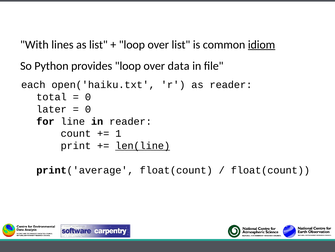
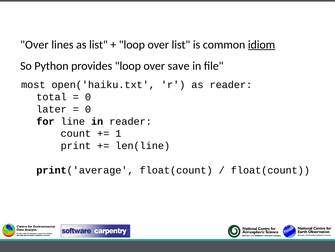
With at (34, 44): With -> Over
data: data -> save
each: each -> most
len(line underline: present -> none
